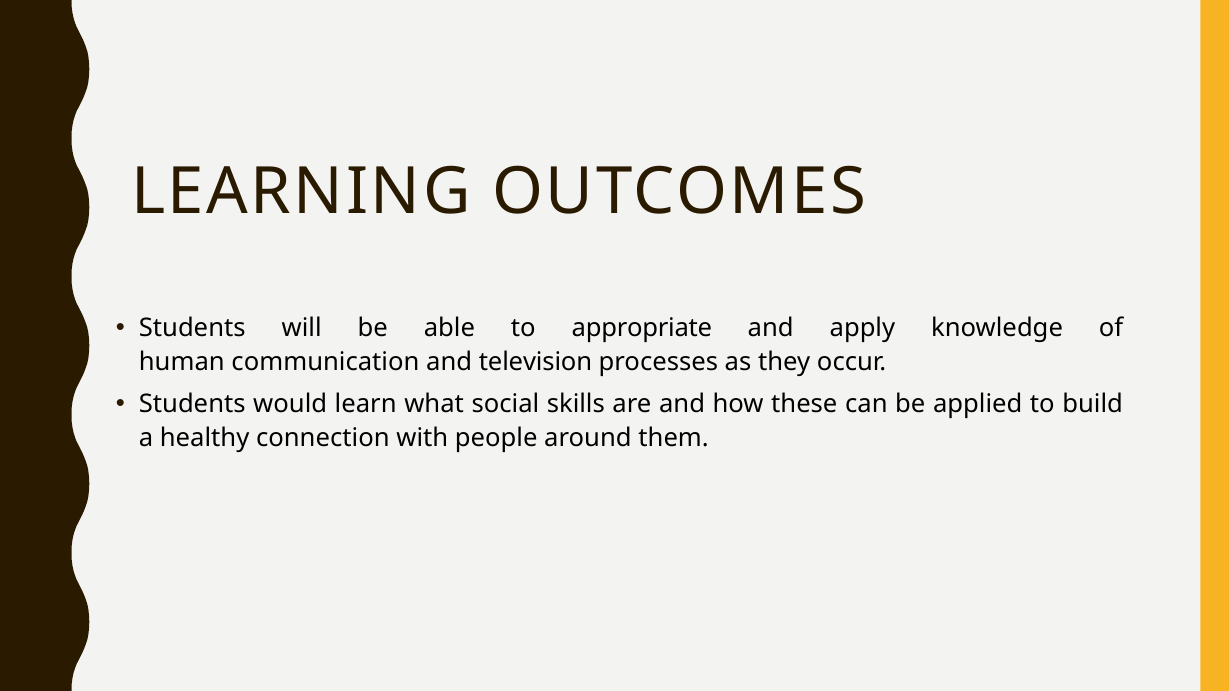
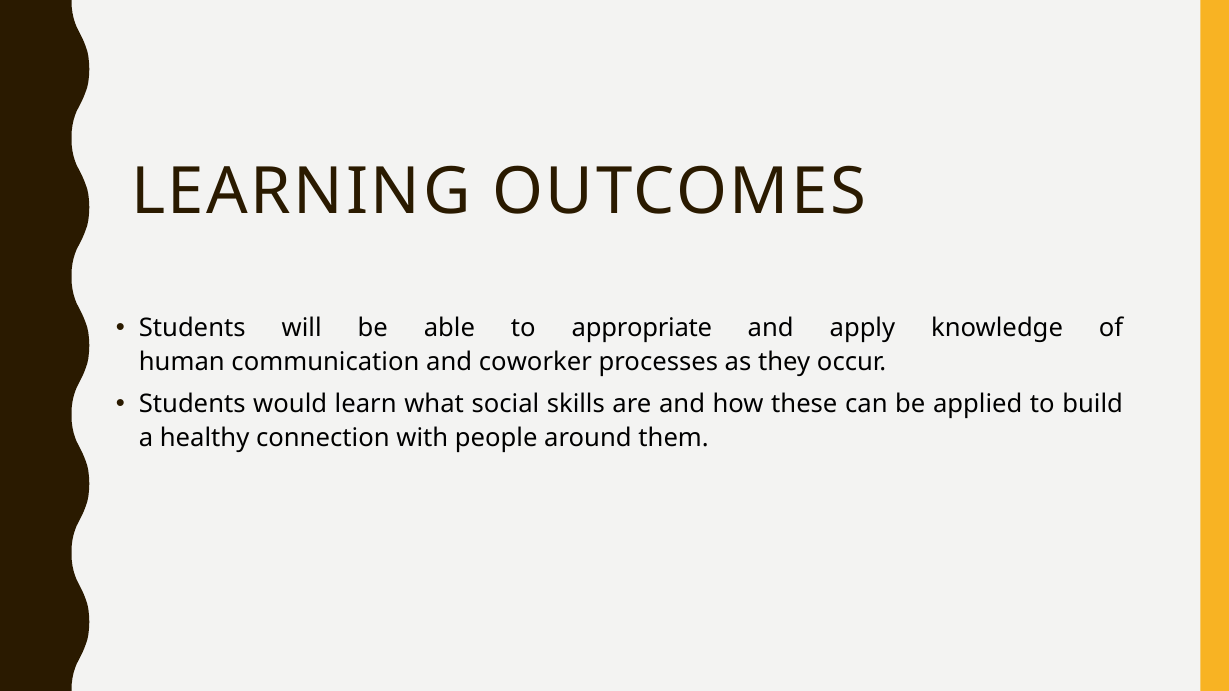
television: television -> coworker
